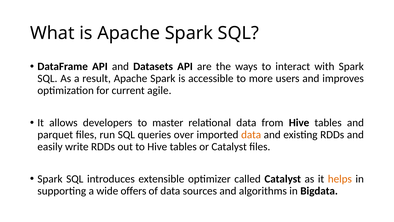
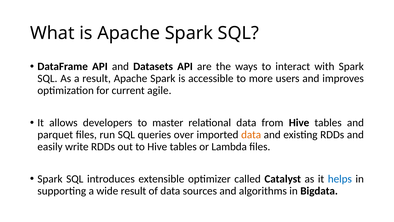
or Catalyst: Catalyst -> Lambda
helps colour: orange -> blue
wide offers: offers -> result
